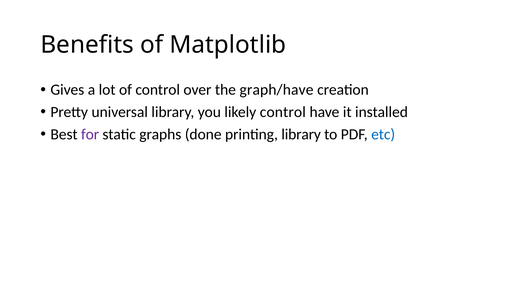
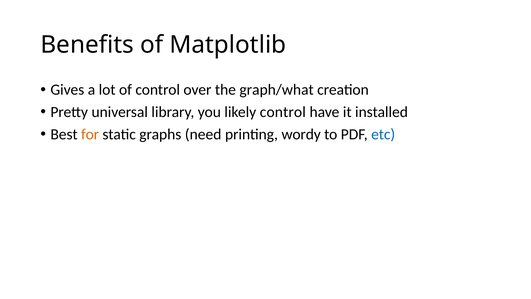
graph/have: graph/have -> graph/what
for colour: purple -> orange
done: done -> need
printing library: library -> wordy
